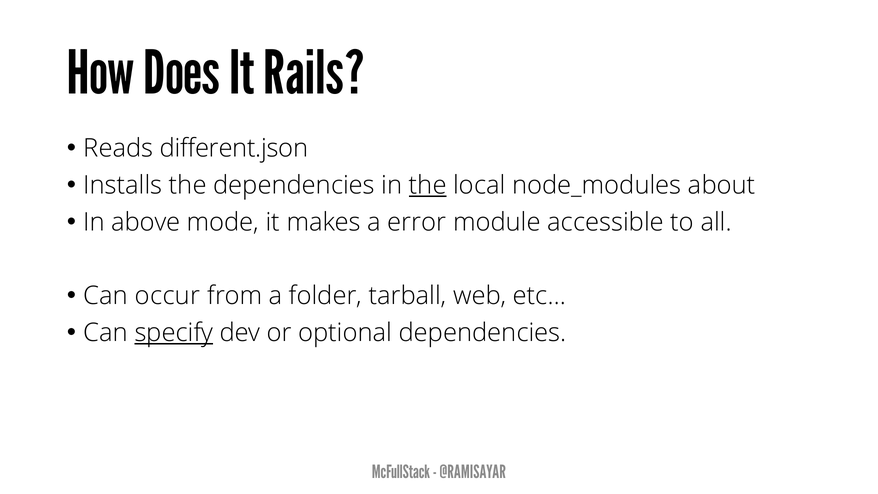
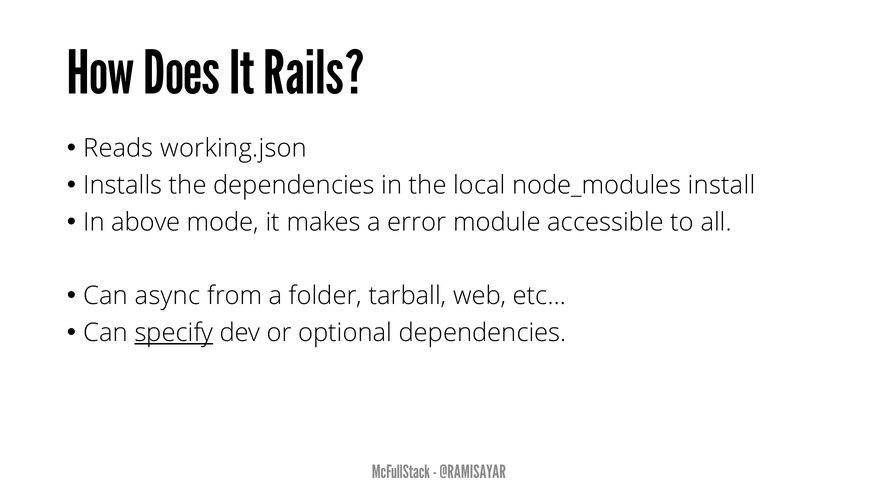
different.json: different.json -> working.json
the at (428, 185) underline: present -> none
about: about -> install
occur: occur -> async
